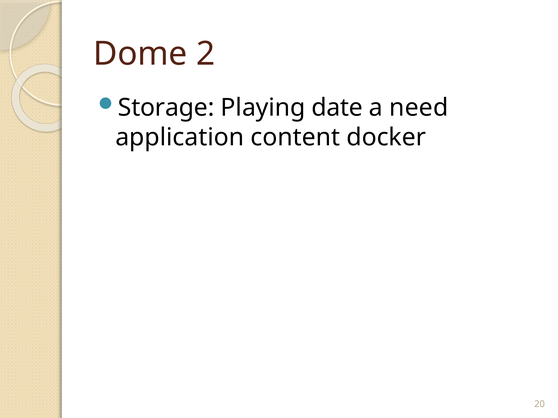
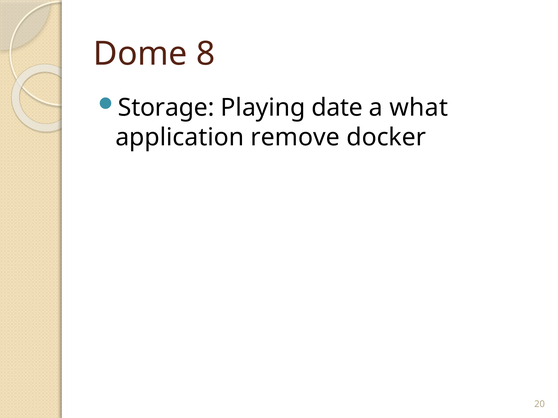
2: 2 -> 8
need: need -> what
content: content -> remove
